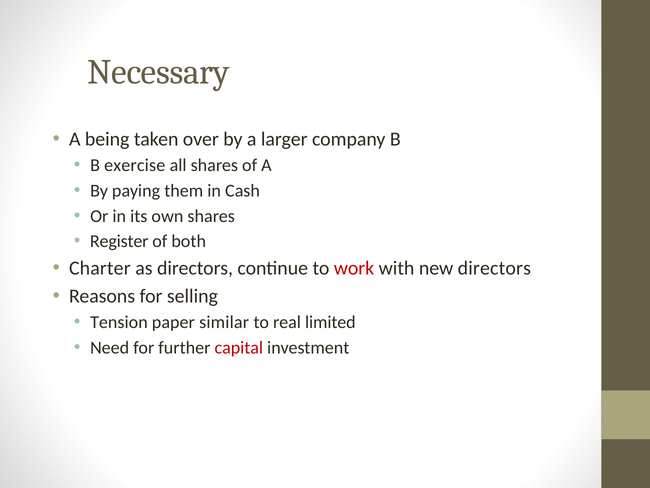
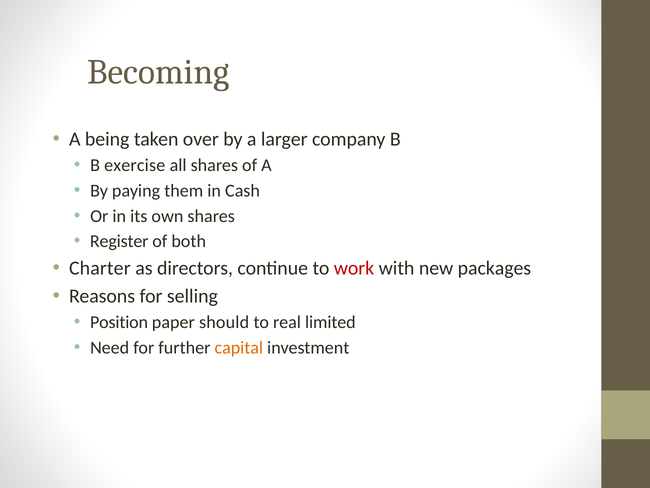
Necessary: Necessary -> Becoming
new directors: directors -> packages
Tension: Tension -> Position
similar: similar -> should
capital colour: red -> orange
